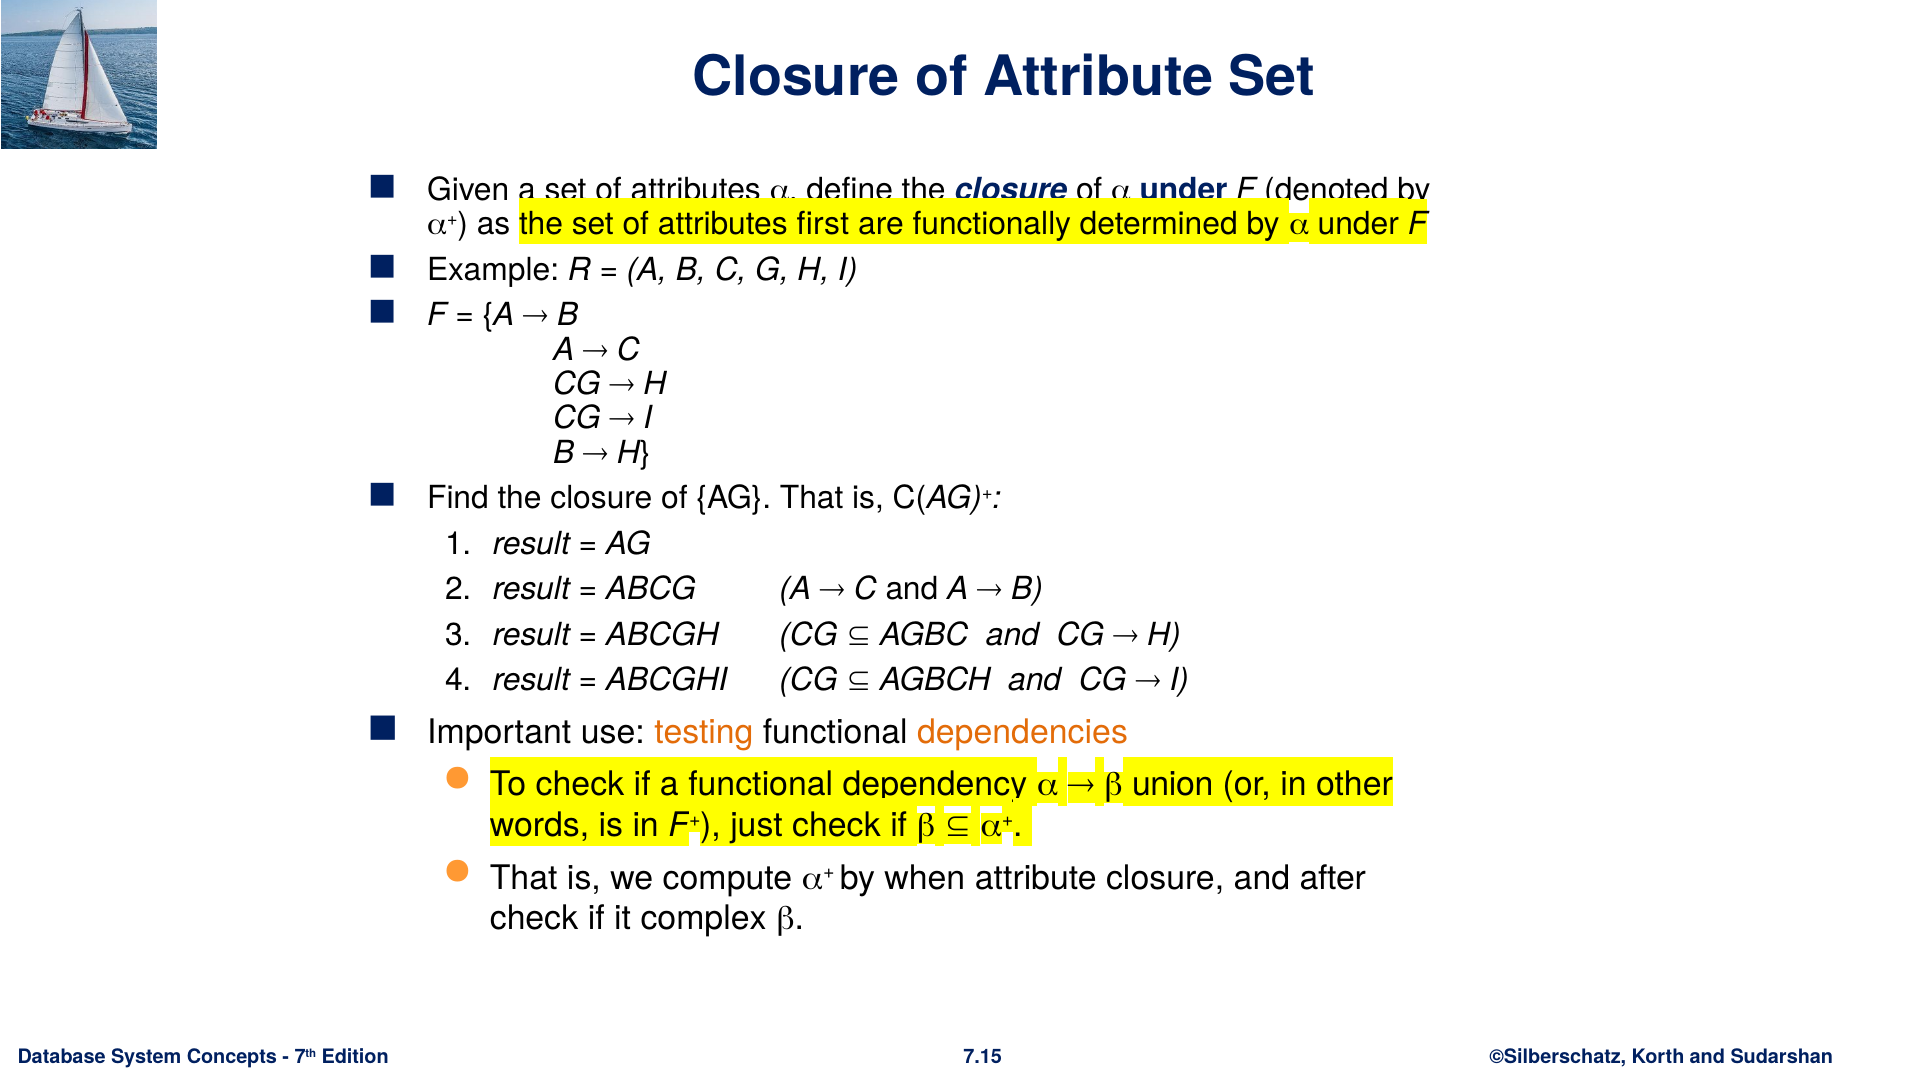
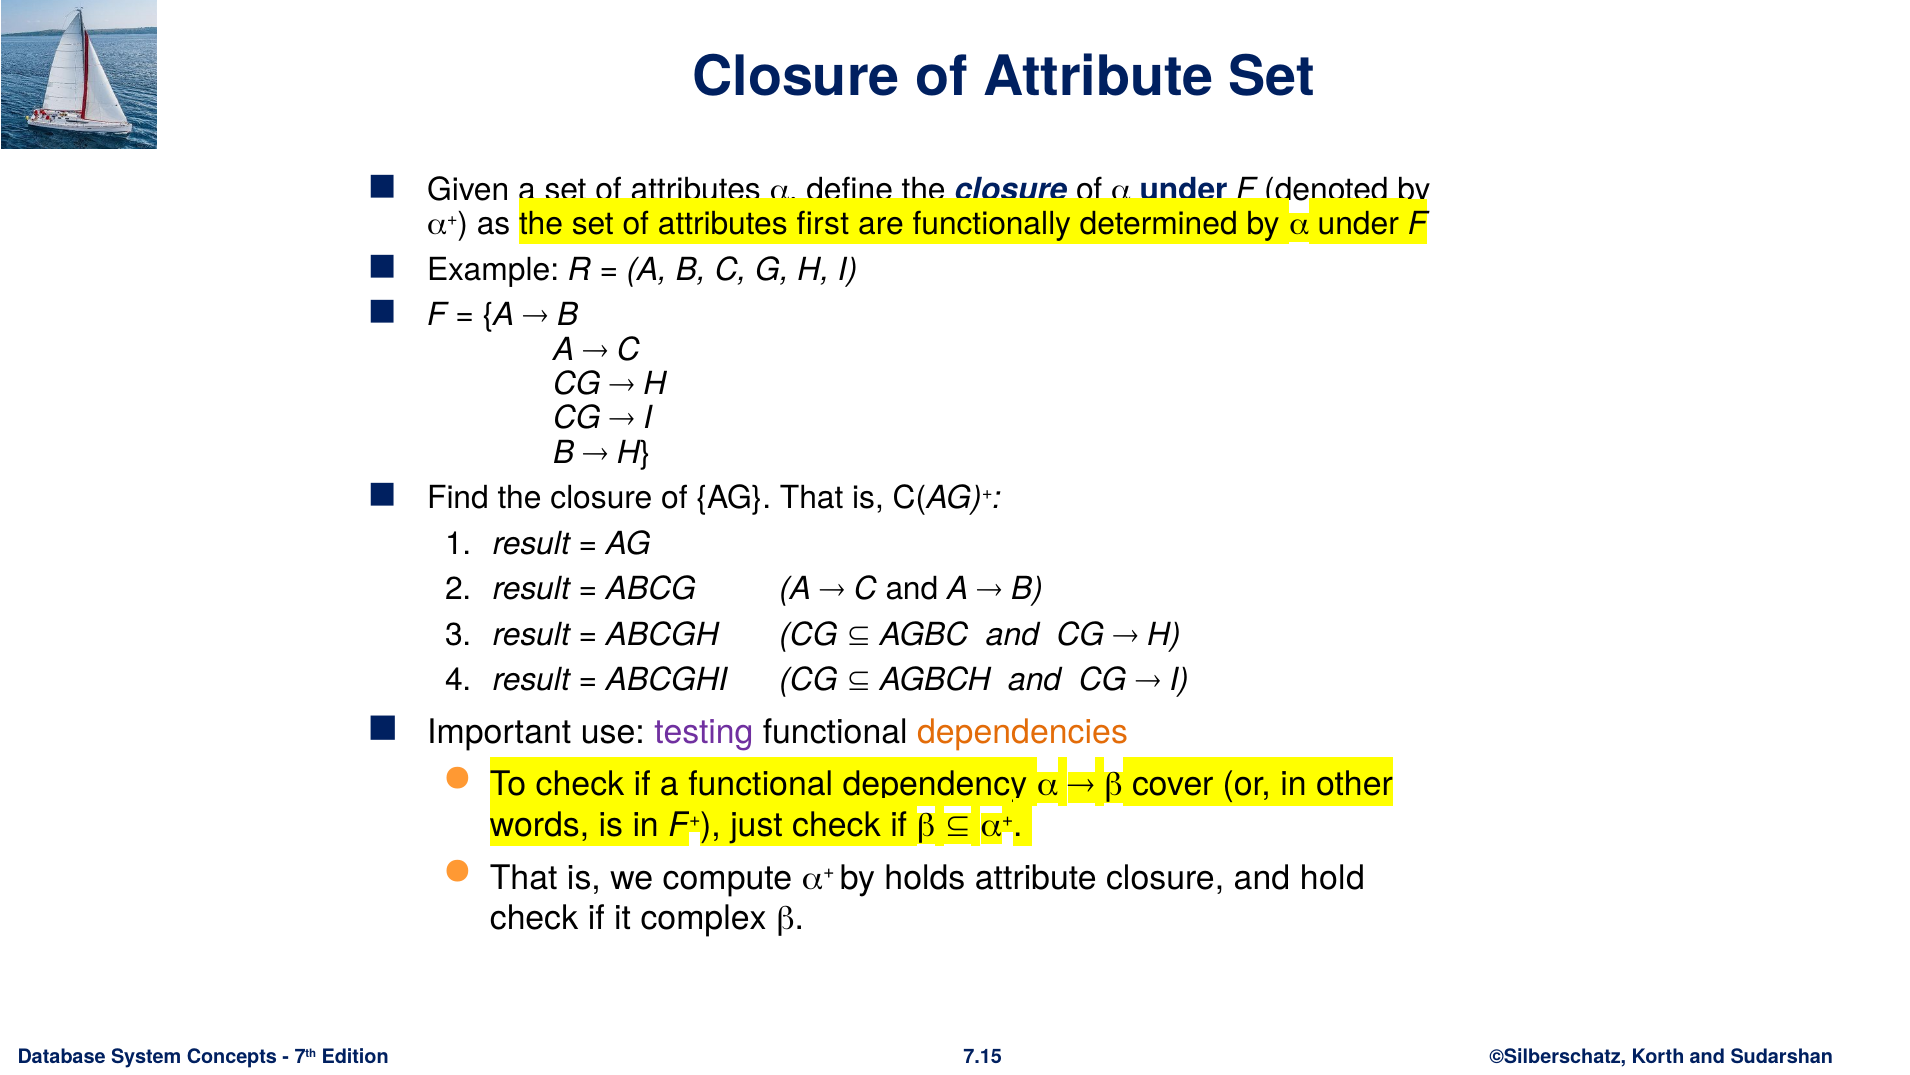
testing colour: orange -> purple
union: union -> cover
when: when -> holds
after: after -> hold
